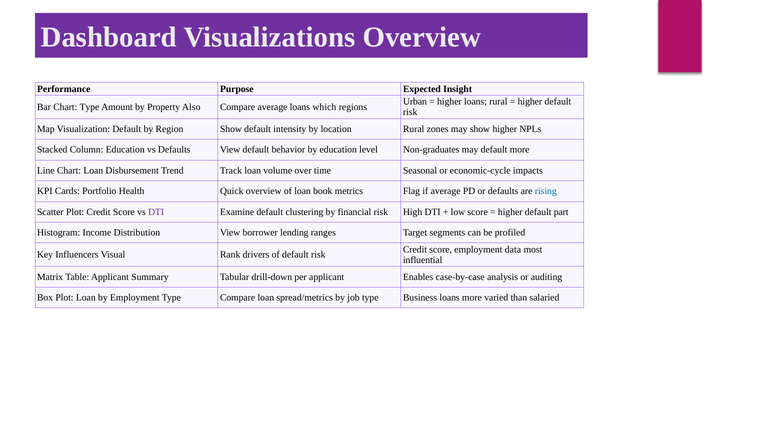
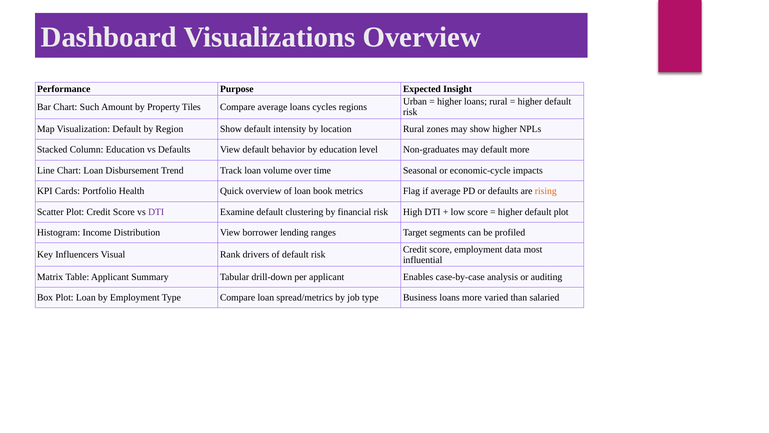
Chart Type: Type -> Such
Also: Also -> Tiles
which: which -> cycles
rising colour: blue -> orange
default part: part -> plot
